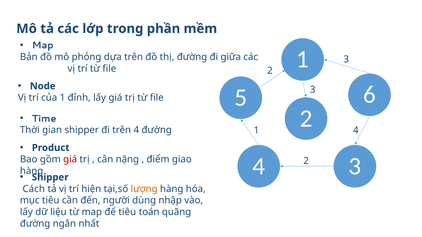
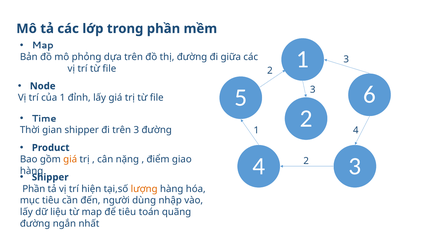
trên 4: 4 -> 3
giá at (70, 160) colour: red -> orange
Cách at (34, 189): Cách -> Phần
